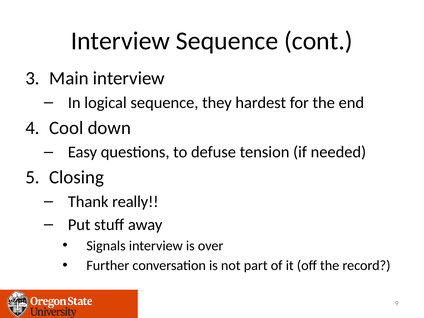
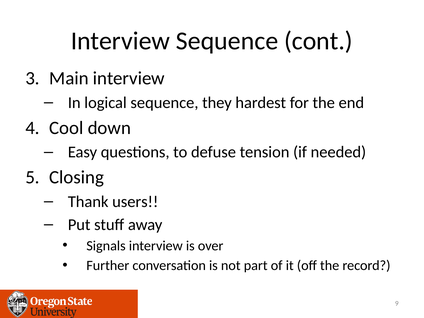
really: really -> users
